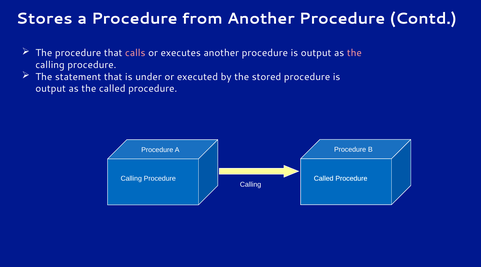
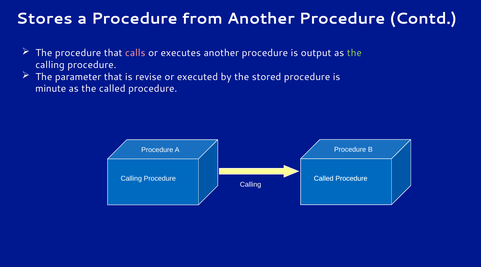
the at (354, 53) colour: pink -> light green
statement: statement -> parameter
under: under -> revise
output at (51, 89): output -> minute
